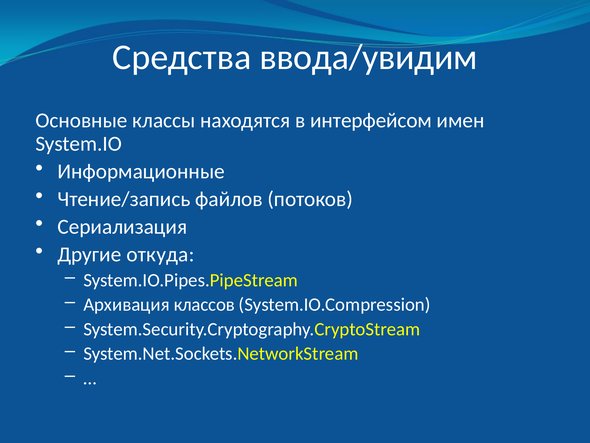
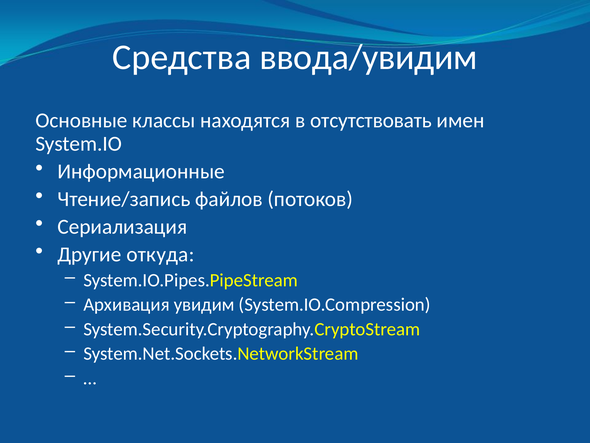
интерфейсом: интерфейсом -> отсутствовать
классов: классов -> увидим
